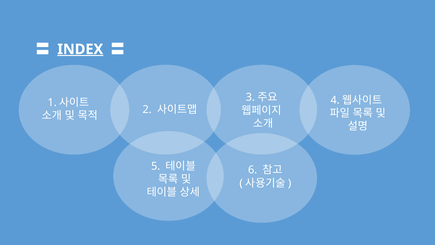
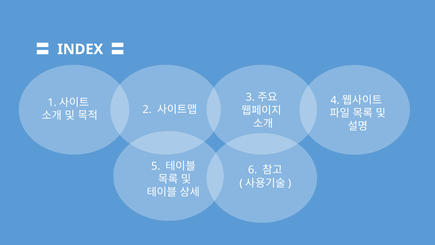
INDEX underline: present -> none
